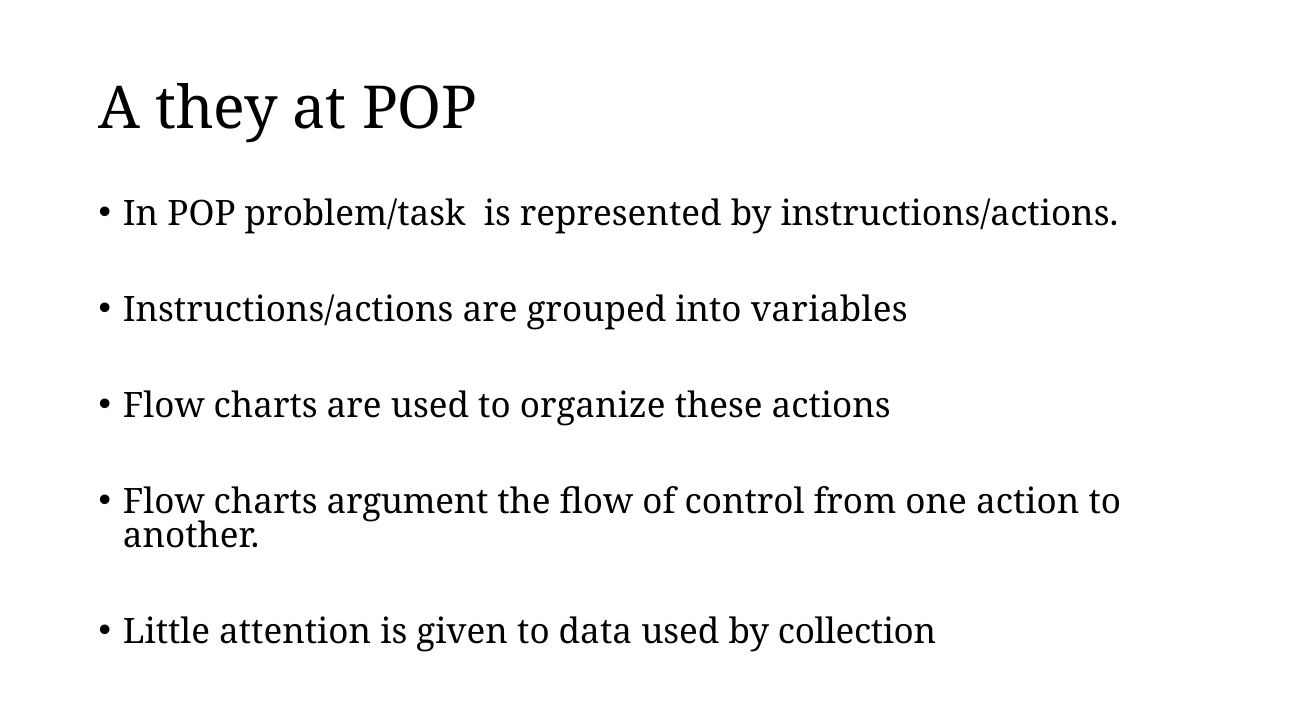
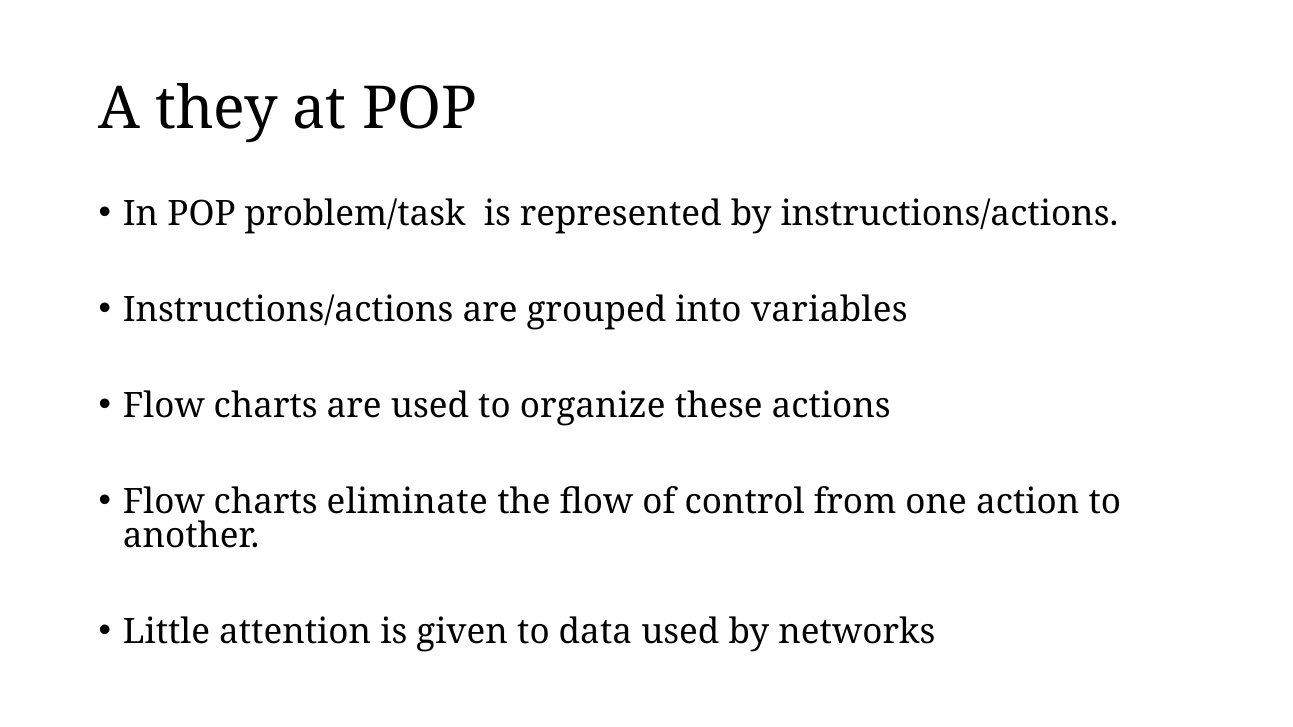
argument: argument -> eliminate
collection: collection -> networks
